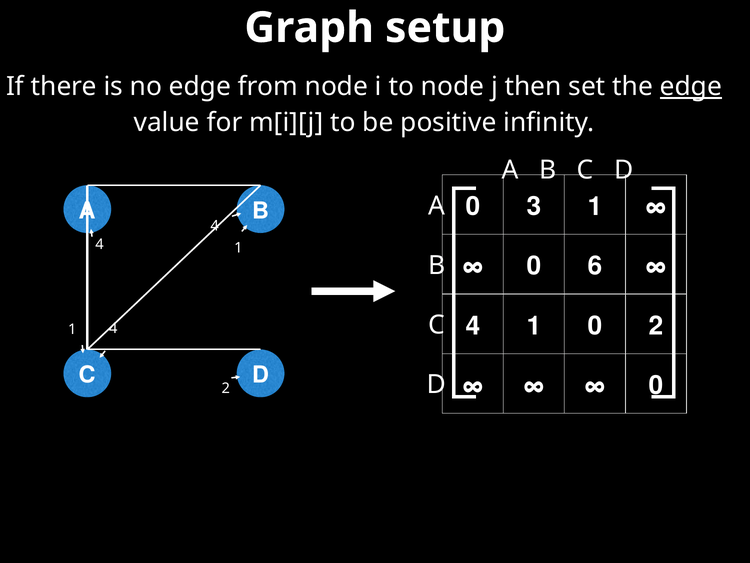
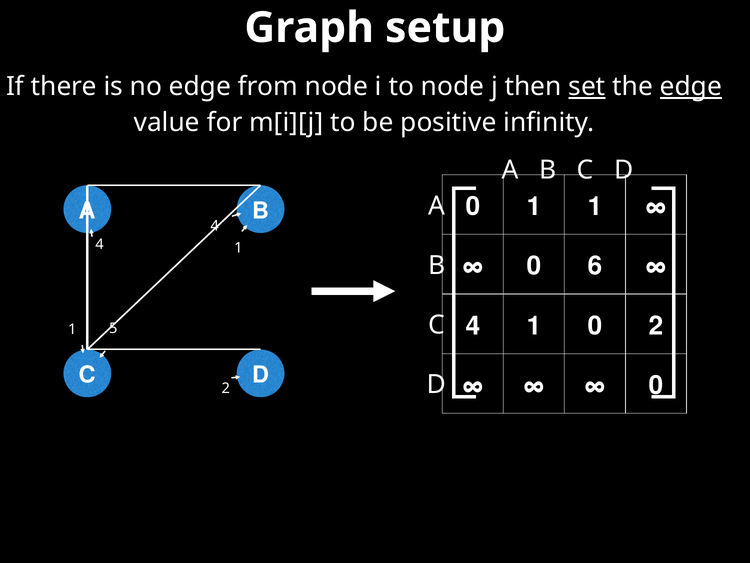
set underline: none -> present
0 3: 3 -> 1
1 4: 4 -> 5
